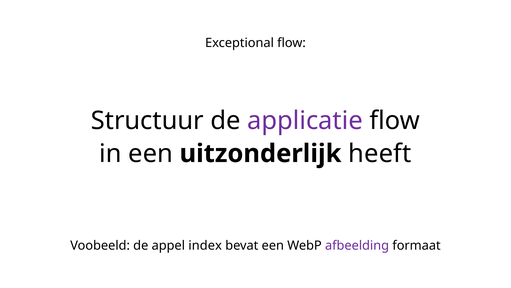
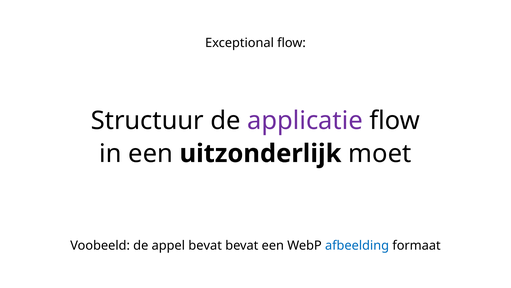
heeft: heeft -> moet
appel index: index -> bevat
afbeelding colour: purple -> blue
